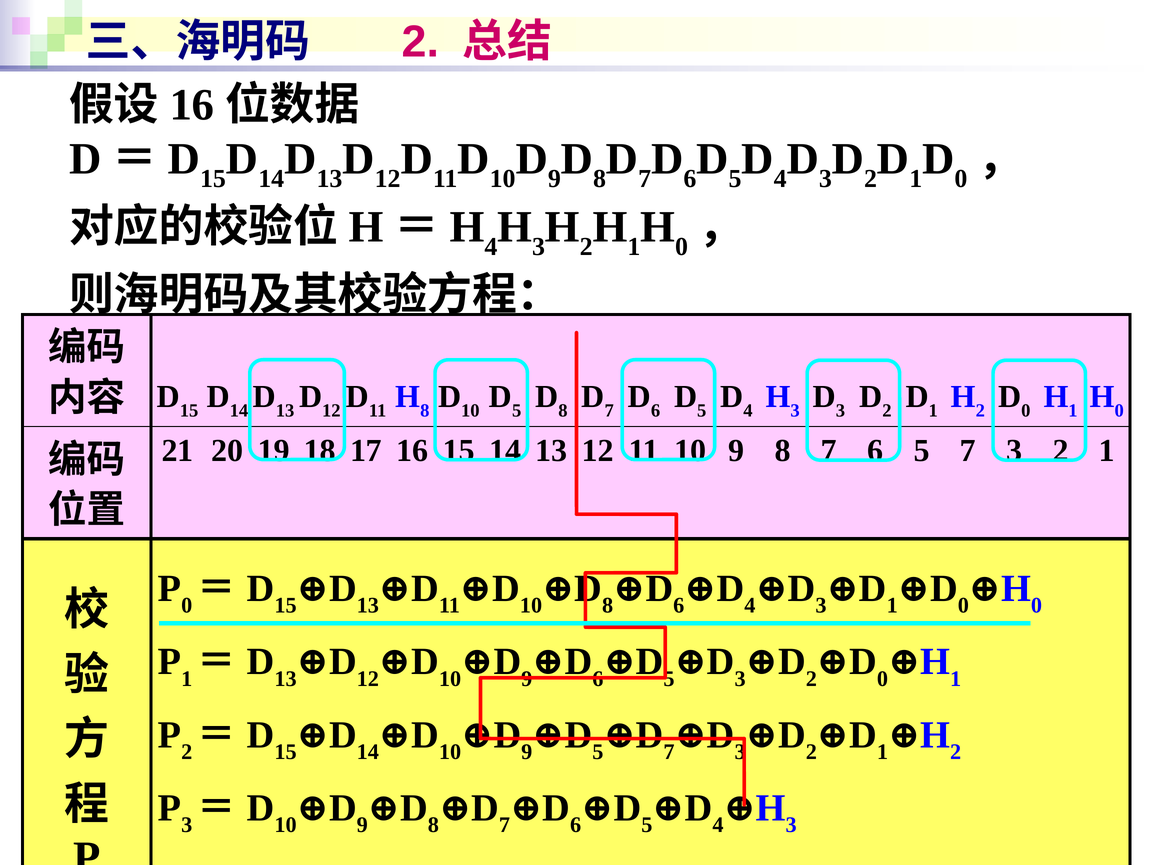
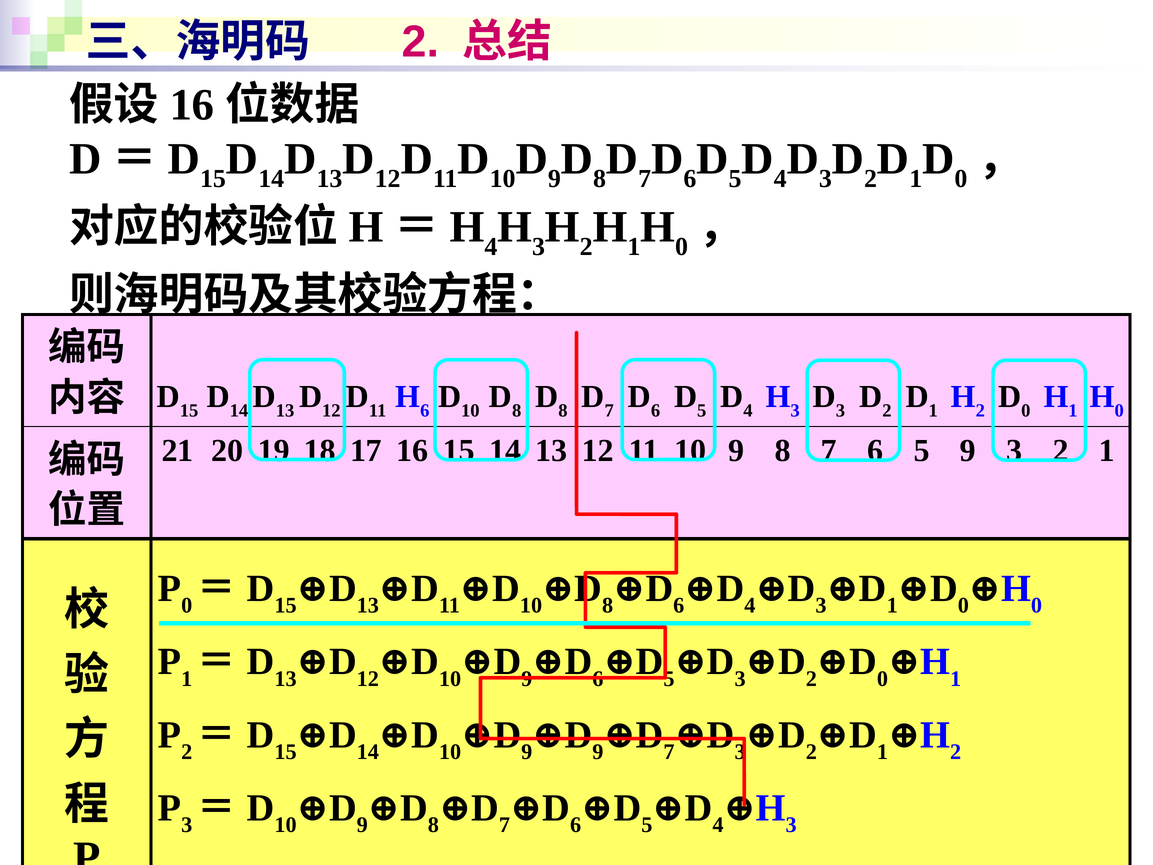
8 at (425, 410): 8 -> 6
5 at (517, 410): 5 -> 8
5 7: 7 -> 9
5 at (598, 751): 5 -> 9
